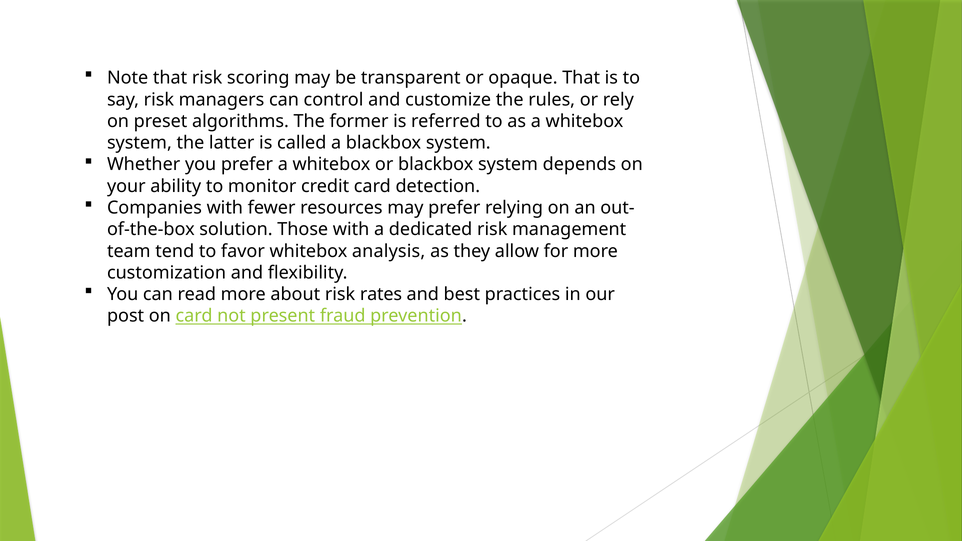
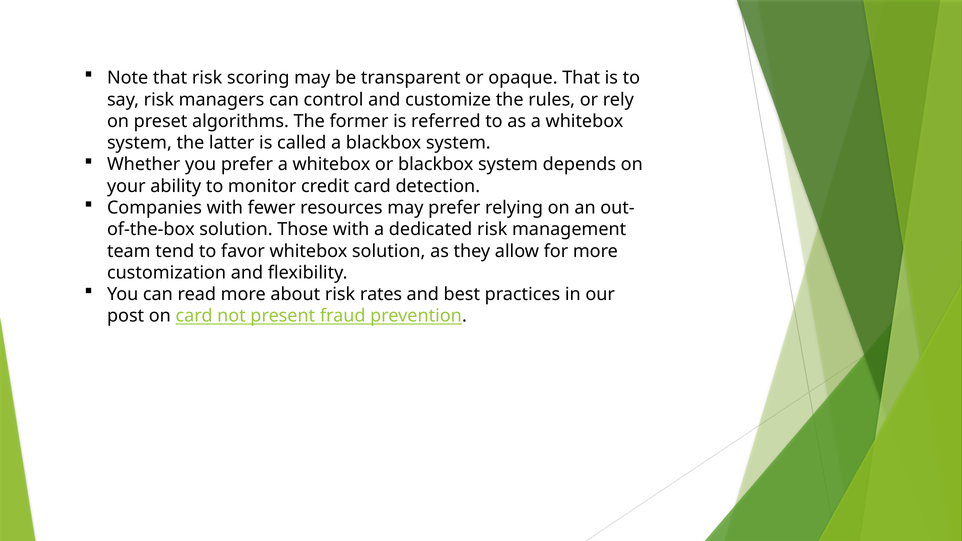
whitebox analysis: analysis -> solution
